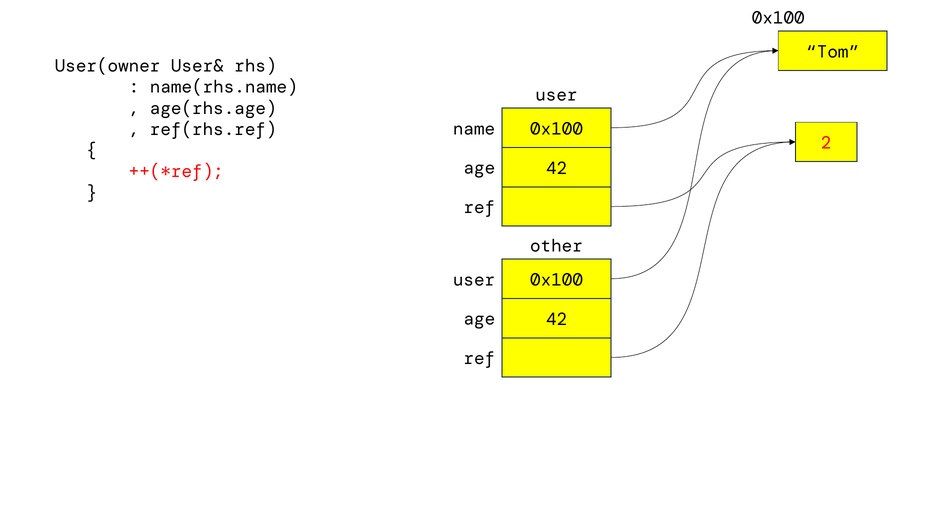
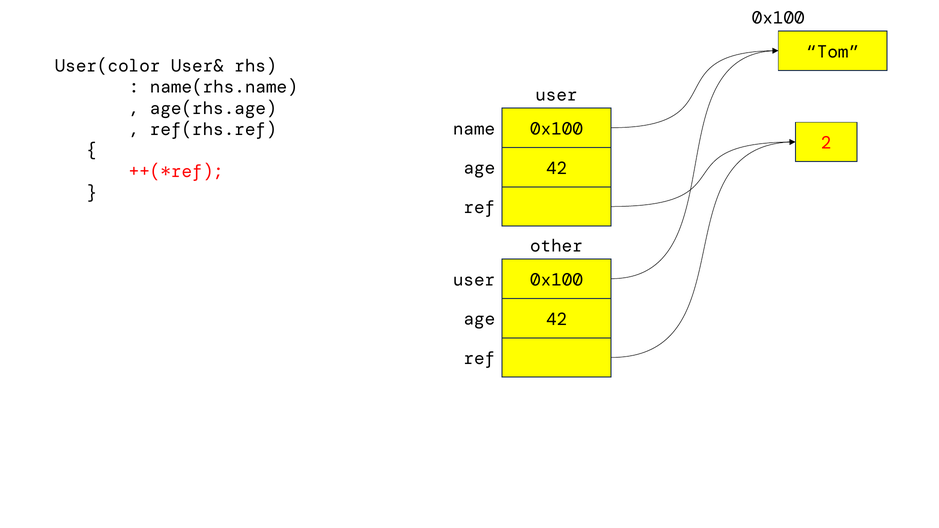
User(owner: User(owner -> User(color
